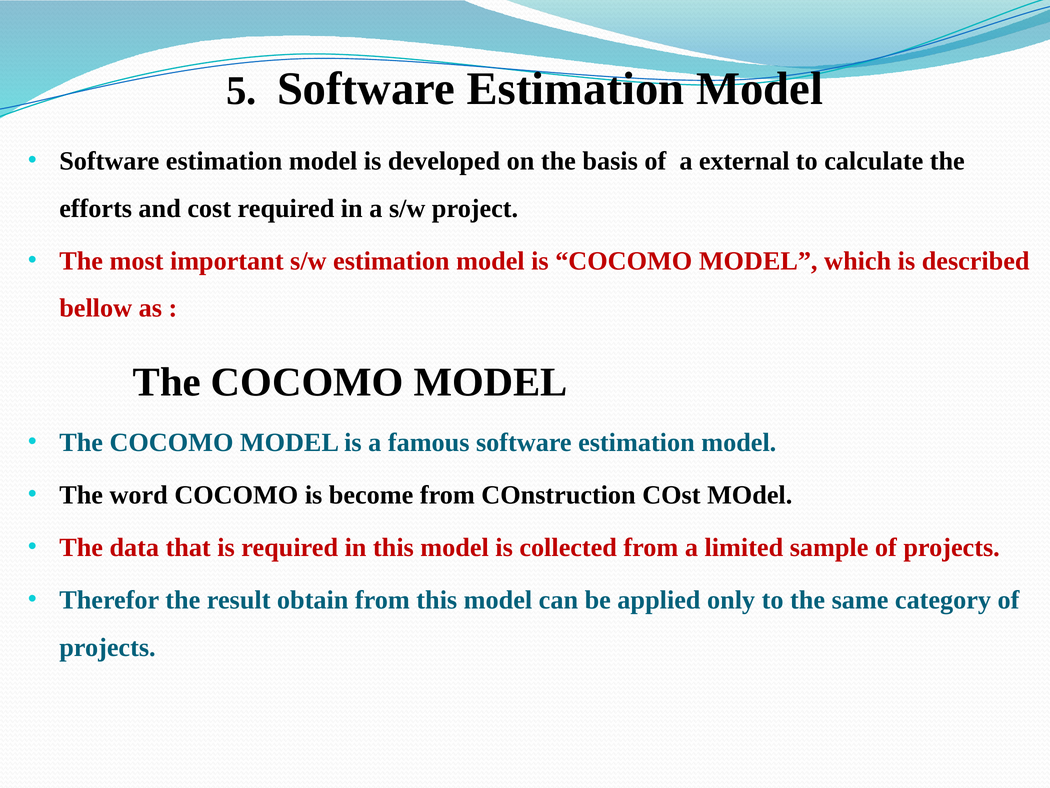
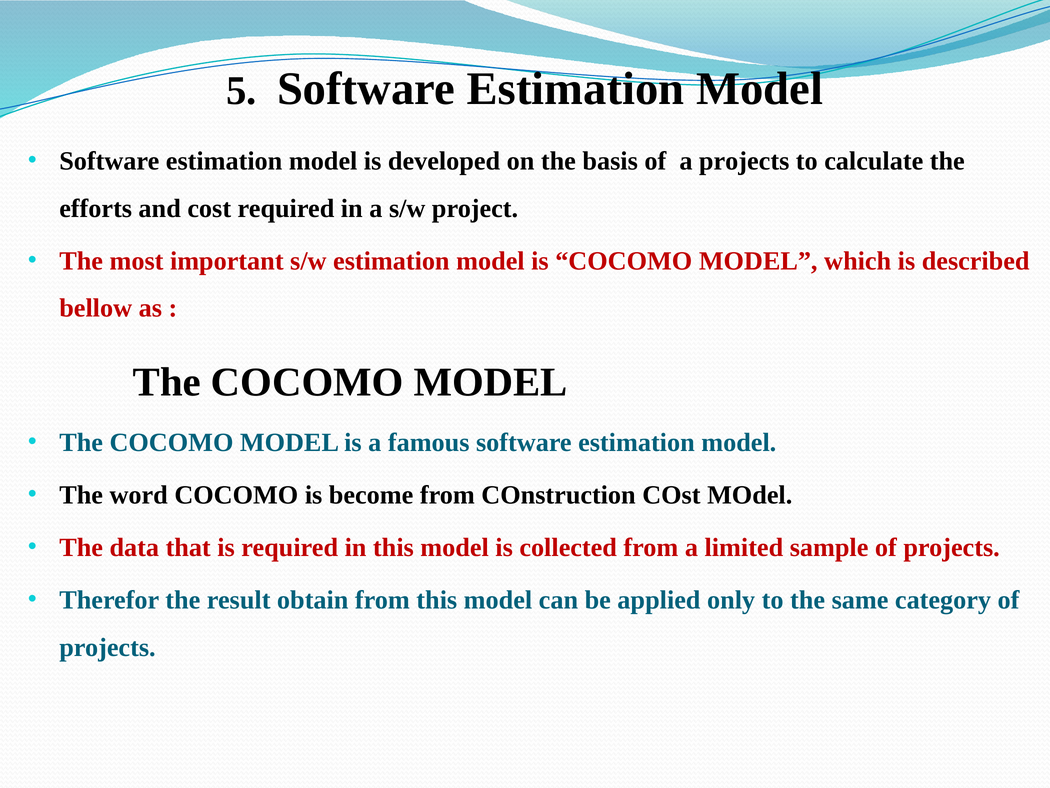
a external: external -> projects
